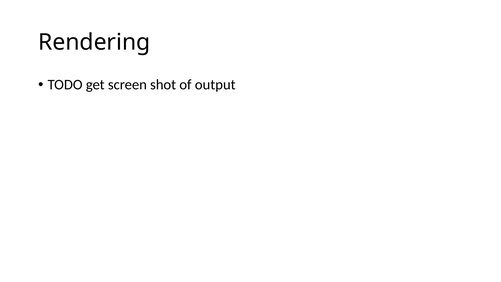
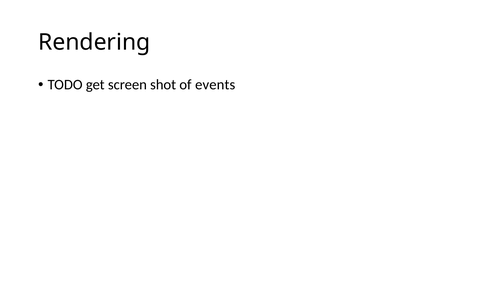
output: output -> events
